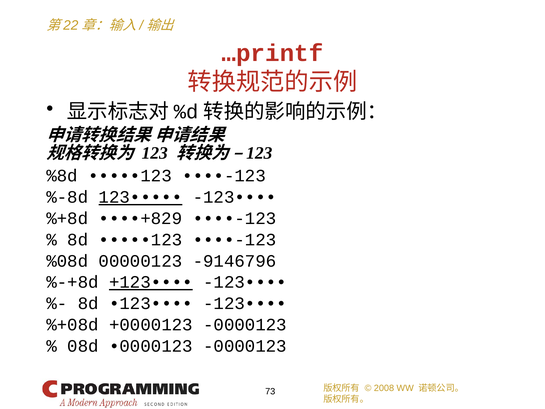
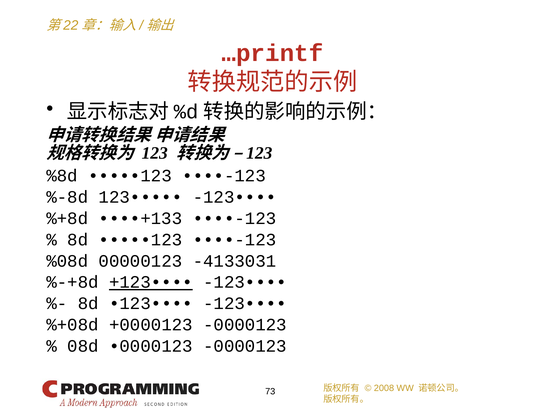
123••••• underline: present -> none
••••+829: ••••+829 -> ••••+133
-9146796: -9146796 -> -4133031
